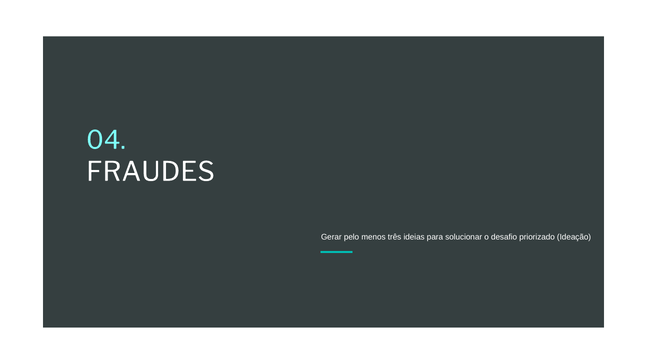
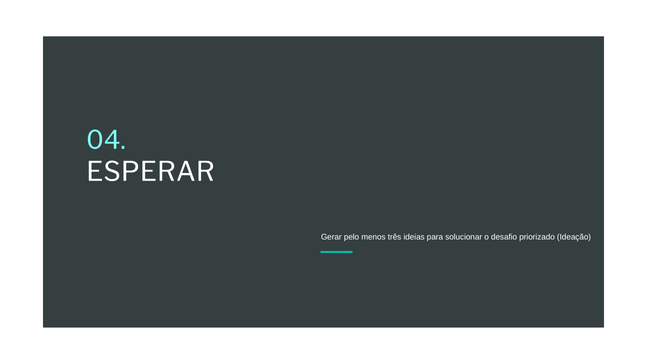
FRAUDES: FRAUDES -> ESPERAR
